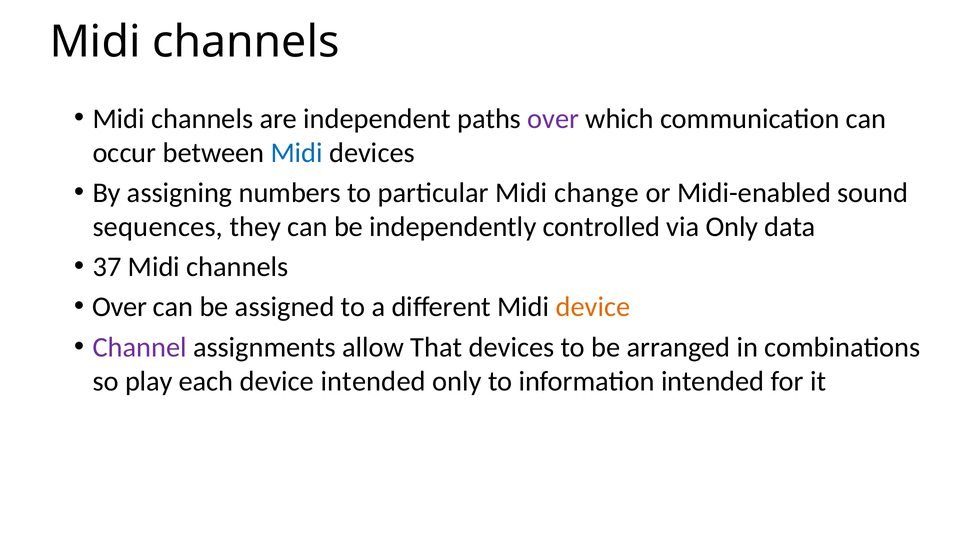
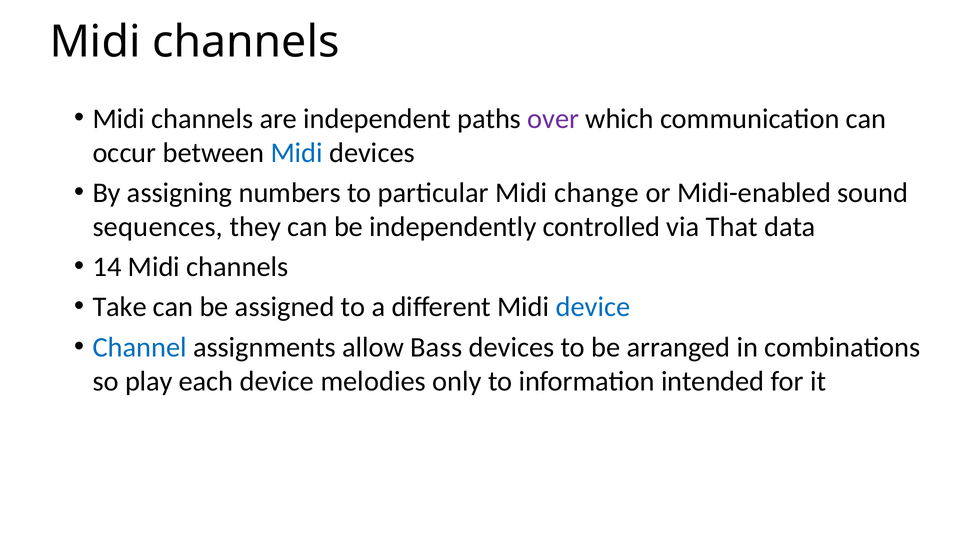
via Only: Only -> That
37: 37 -> 14
Over at (120, 307): Over -> Take
device at (593, 307) colour: orange -> blue
Channel colour: purple -> blue
That: That -> Bass
device intended: intended -> melodies
